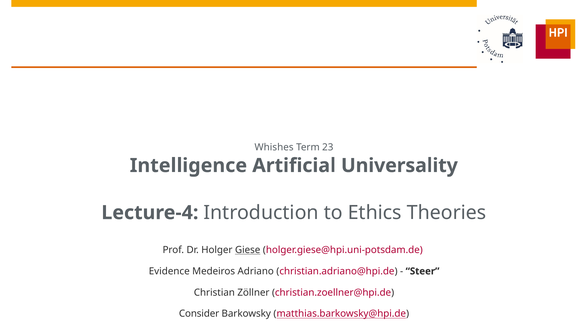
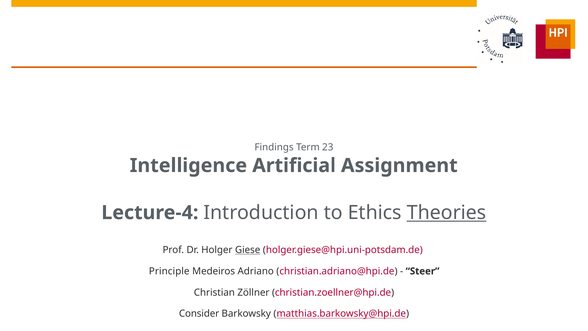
Whishes: Whishes -> Findings
Universality: Universality -> Assignment
Theories underline: none -> present
Evidence: Evidence -> Principle
